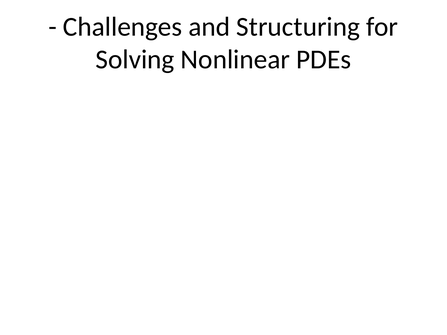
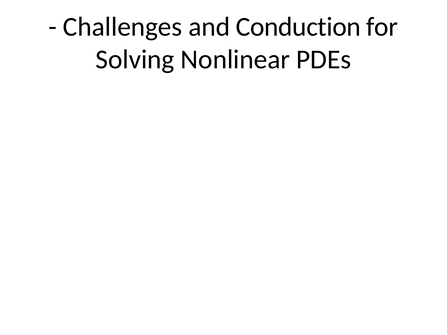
Structuring: Structuring -> Conduction
